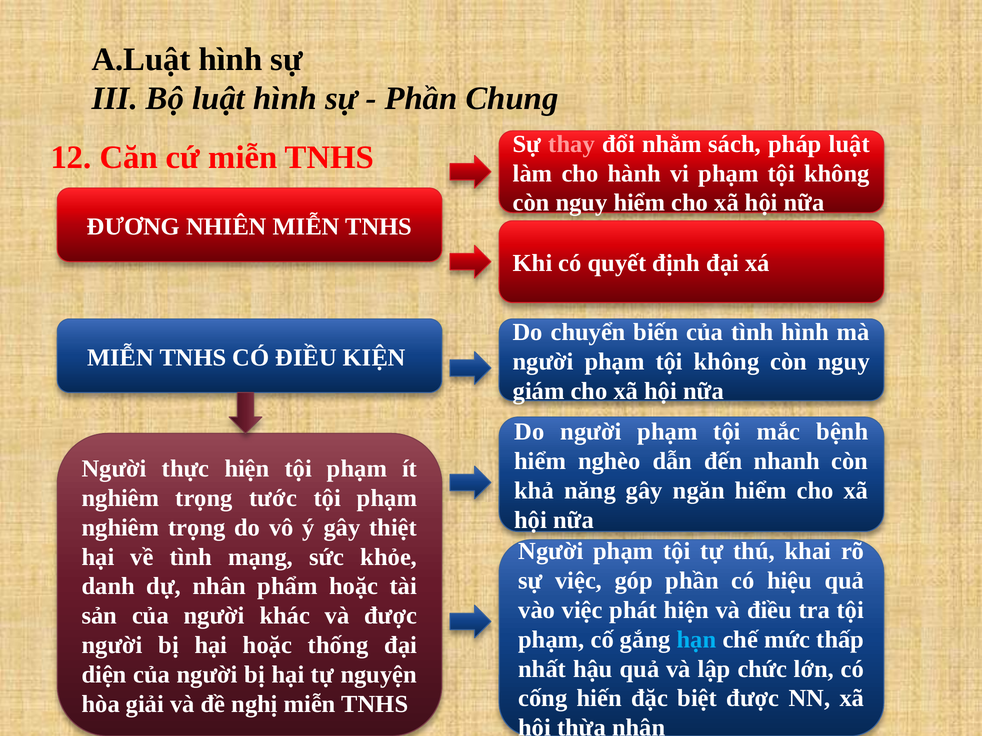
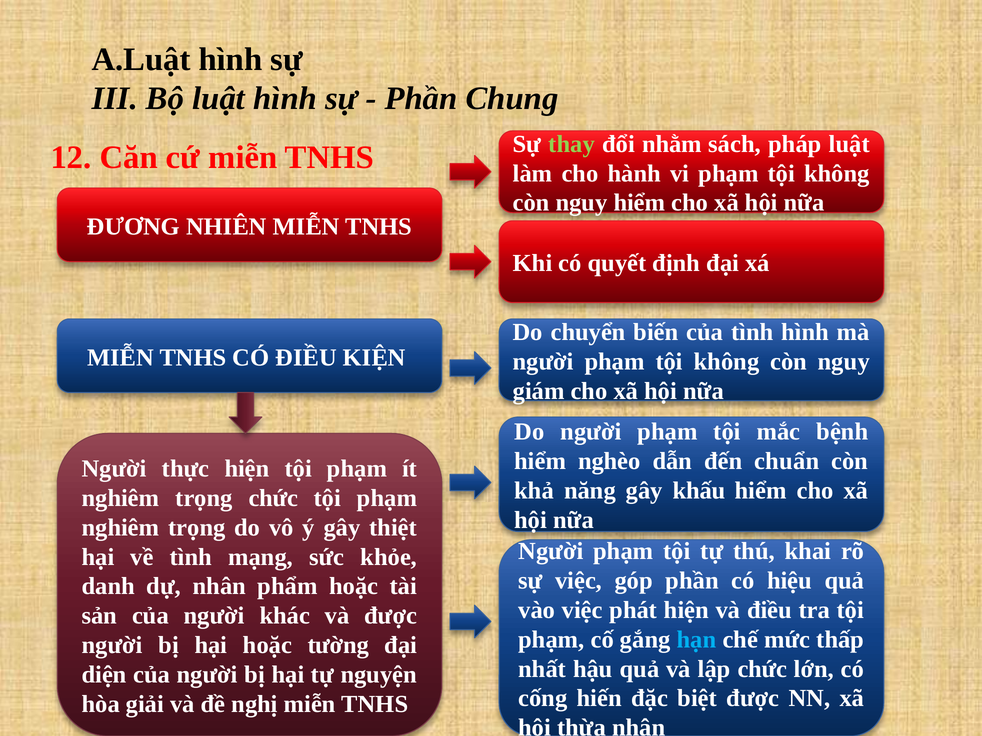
thay colour: pink -> light green
nhanh: nhanh -> chuẩn
ngăn: ngăn -> khấu
trọng tước: tước -> chức
thống: thống -> tường
